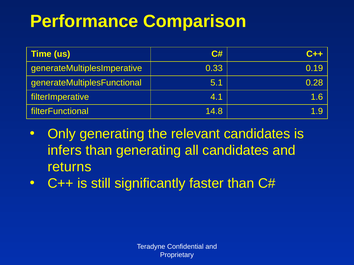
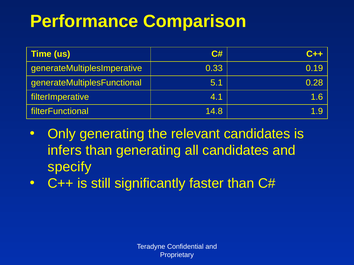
returns: returns -> specify
